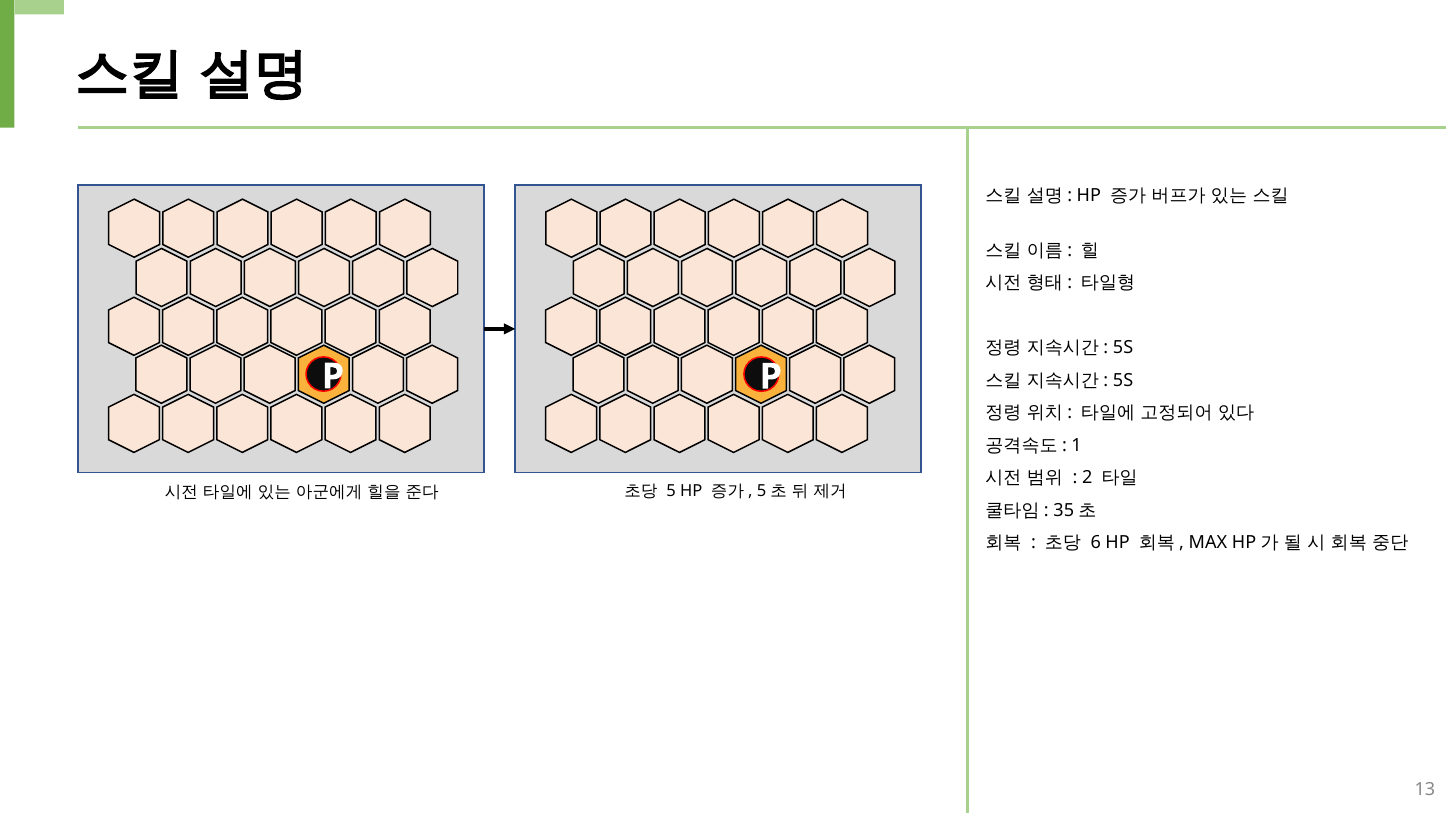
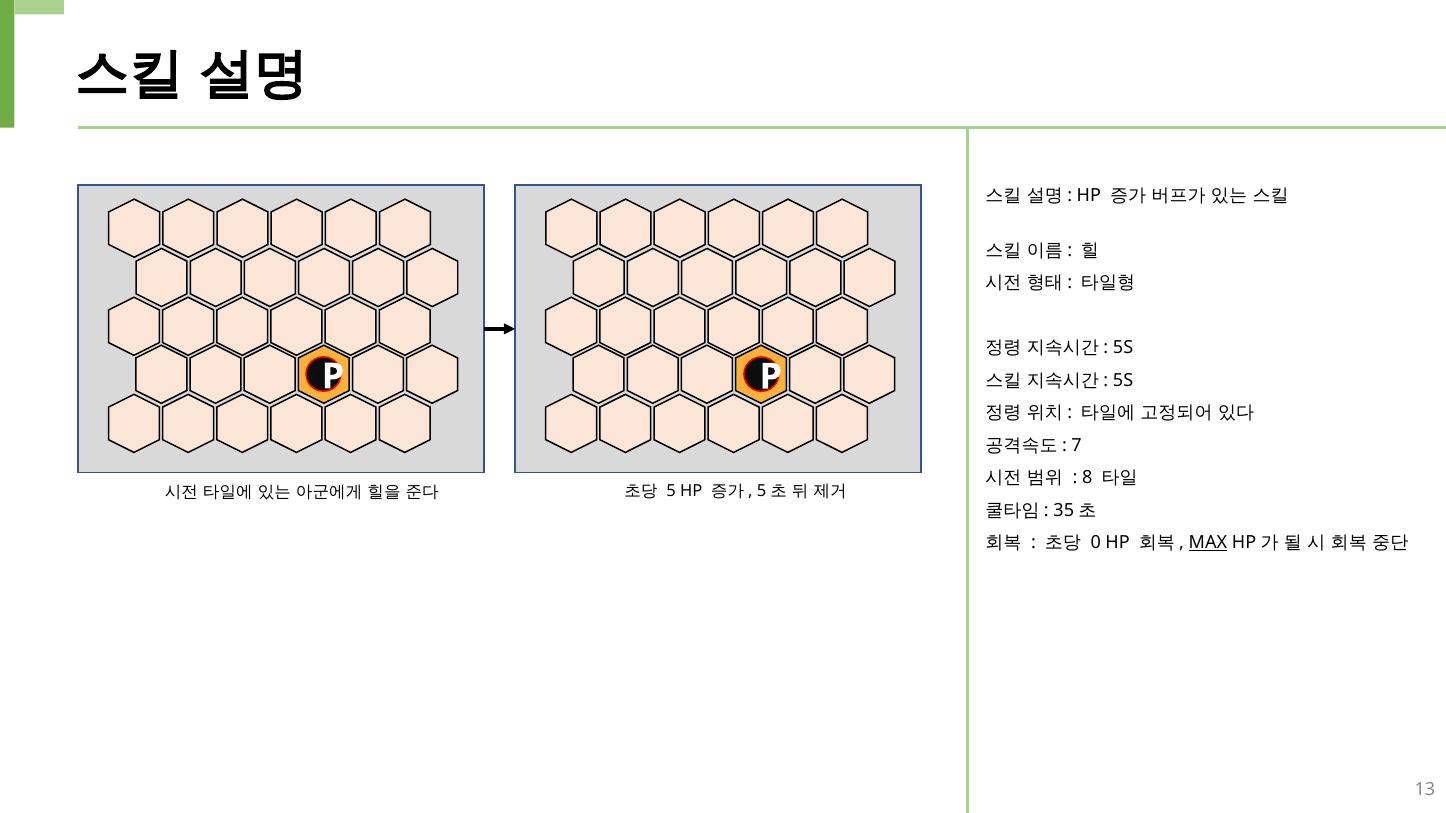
1: 1 -> 7
2: 2 -> 8
6: 6 -> 0
MAX underline: none -> present
